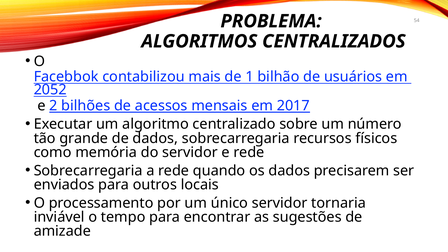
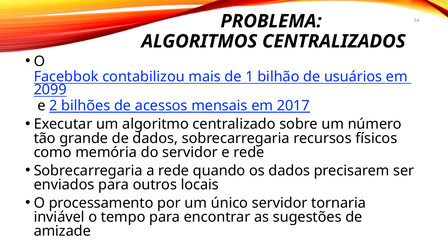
2052: 2052 -> 2099
